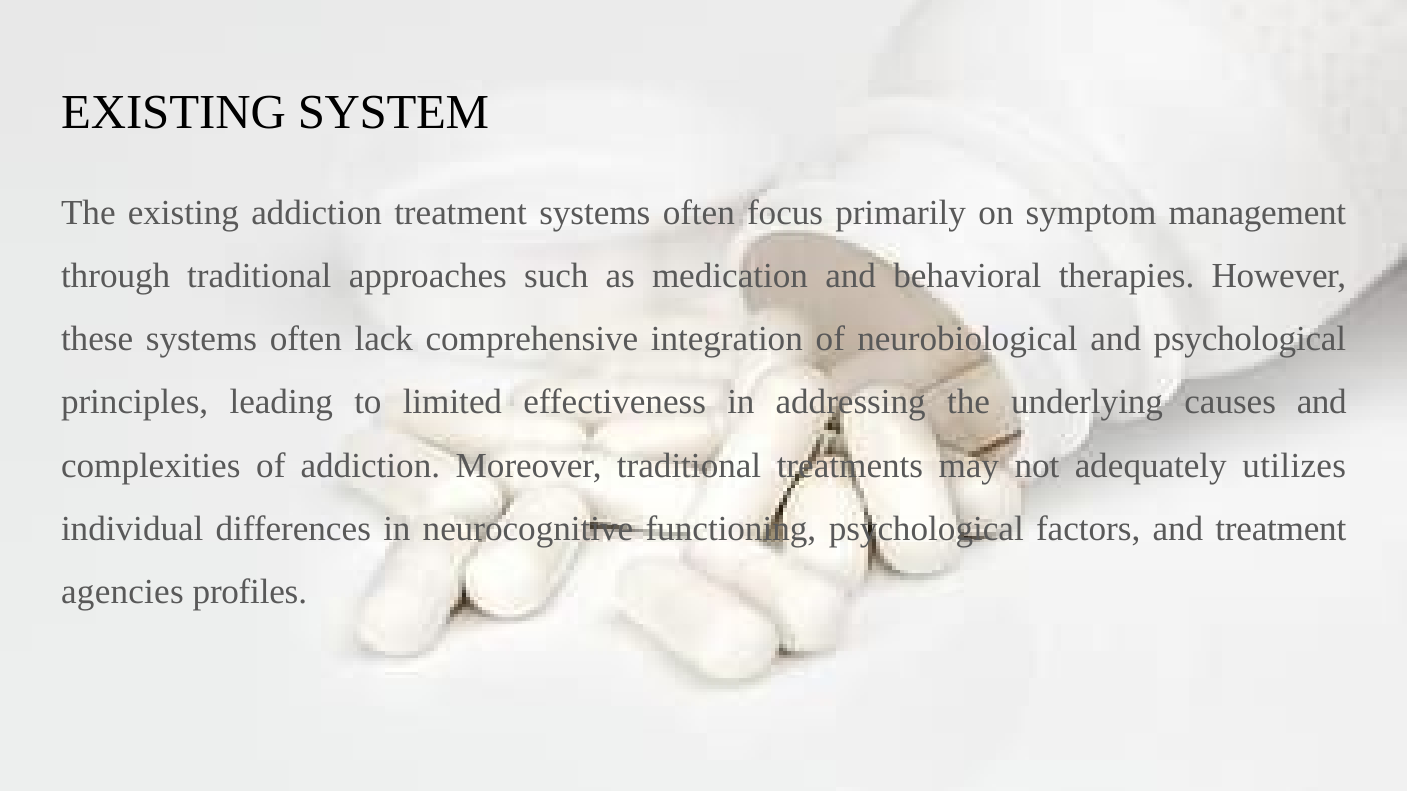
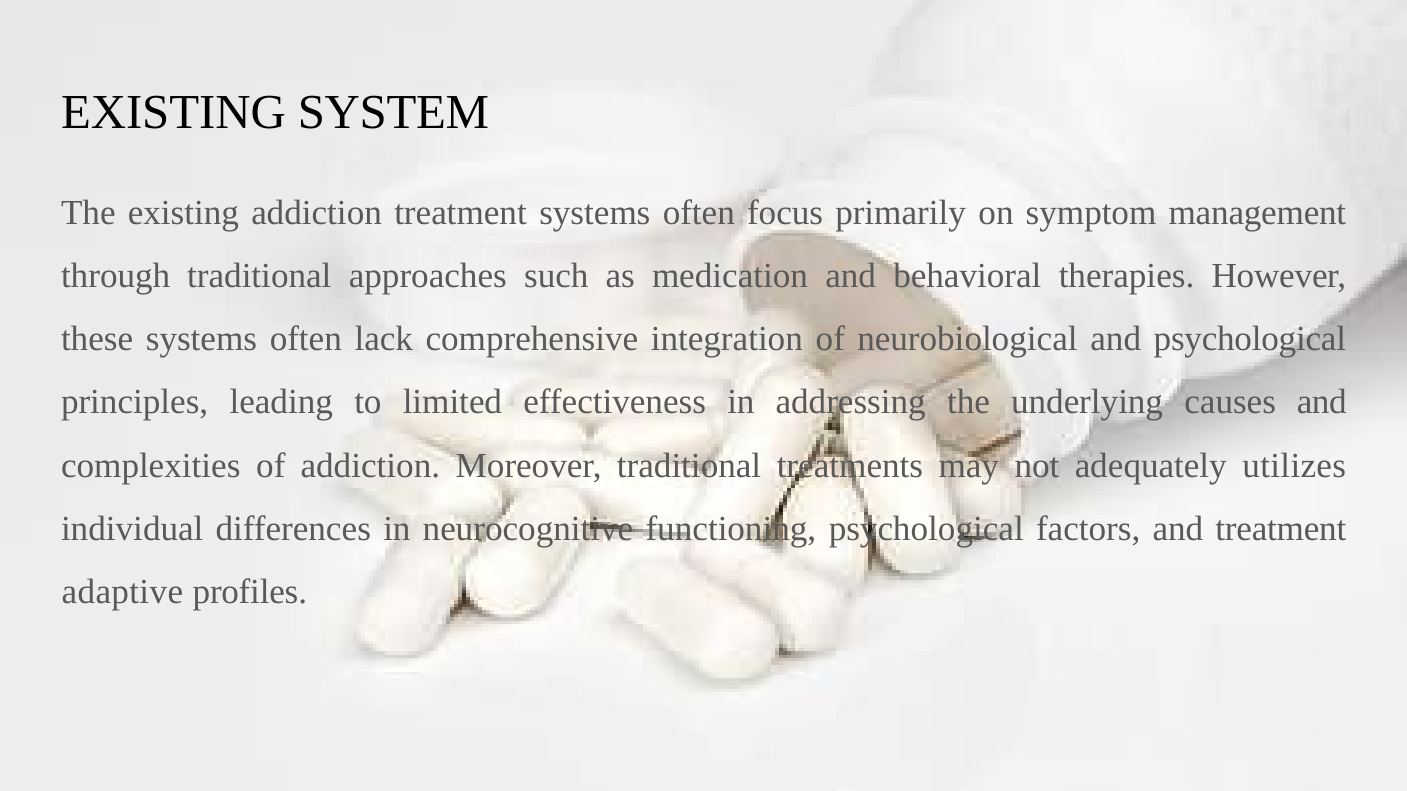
agencies: agencies -> adaptive
